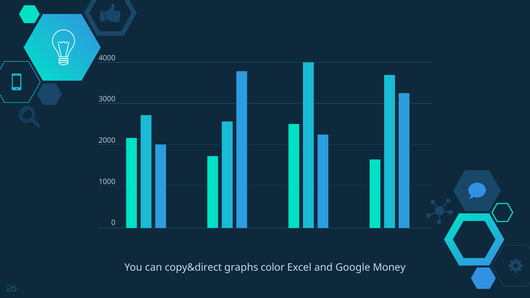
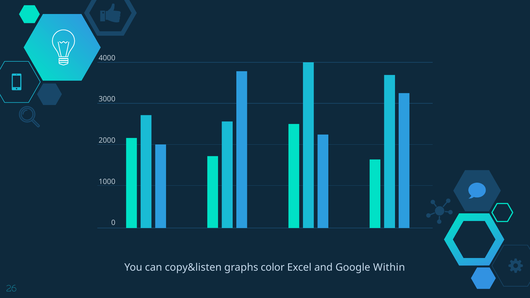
copy&direct: copy&direct -> copy&listen
Money: Money -> Within
